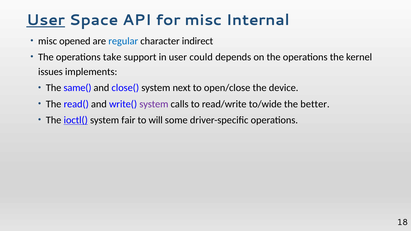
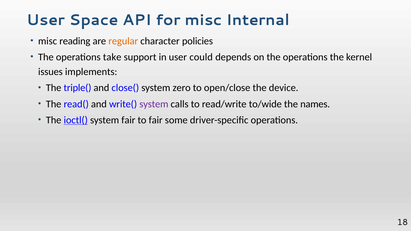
User at (46, 20) underline: present -> none
opened: opened -> reading
regular colour: blue -> orange
indirect: indirect -> policies
same(: same( -> triple(
next: next -> zero
better: better -> names
to will: will -> fair
